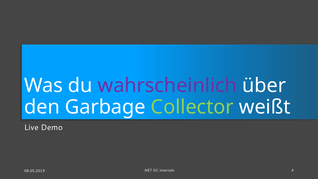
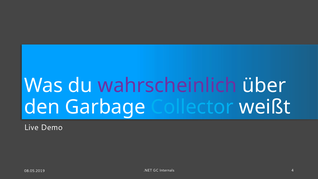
Collector colour: light green -> light blue
